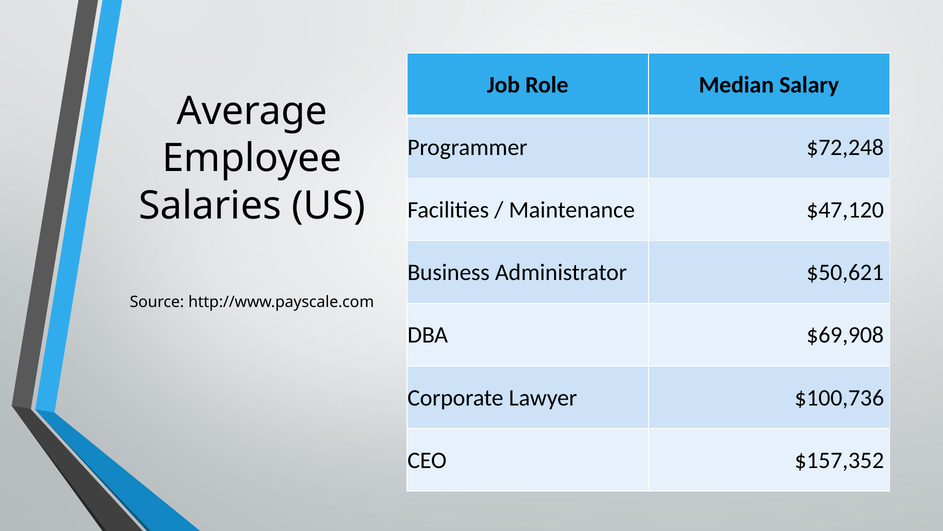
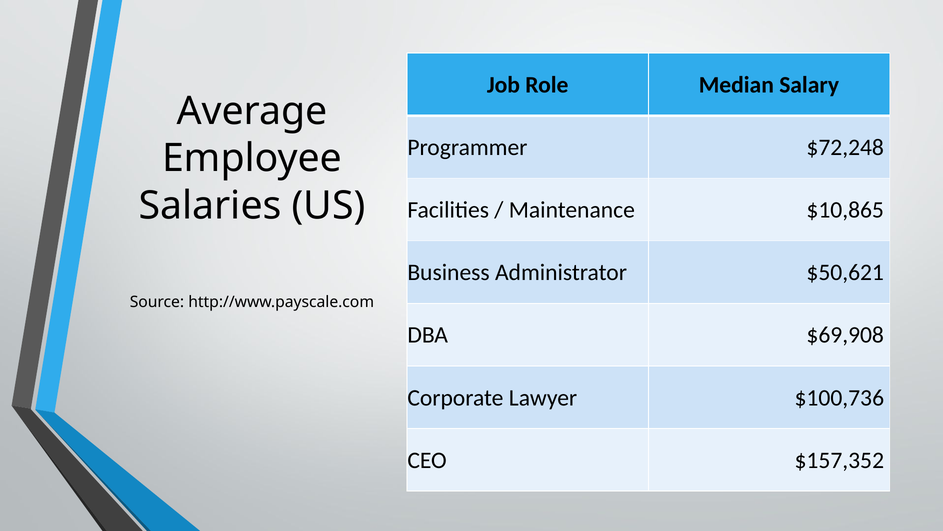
$47,120: $47,120 -> $10,865
